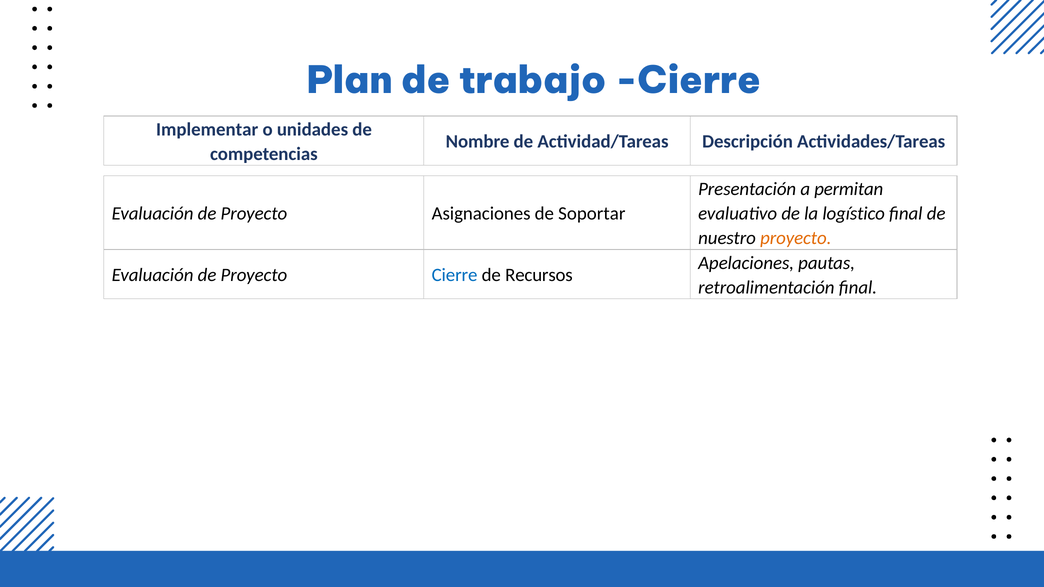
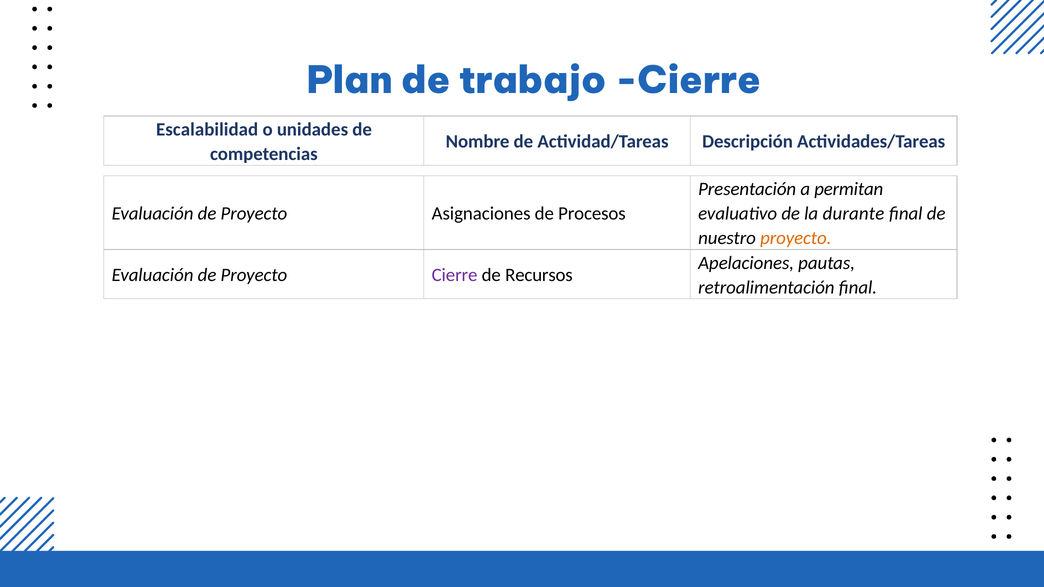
Implementar: Implementar -> Escalabilidad
Soportar: Soportar -> Procesos
logístico: logístico -> durante
Cierre at (455, 275) colour: blue -> purple
